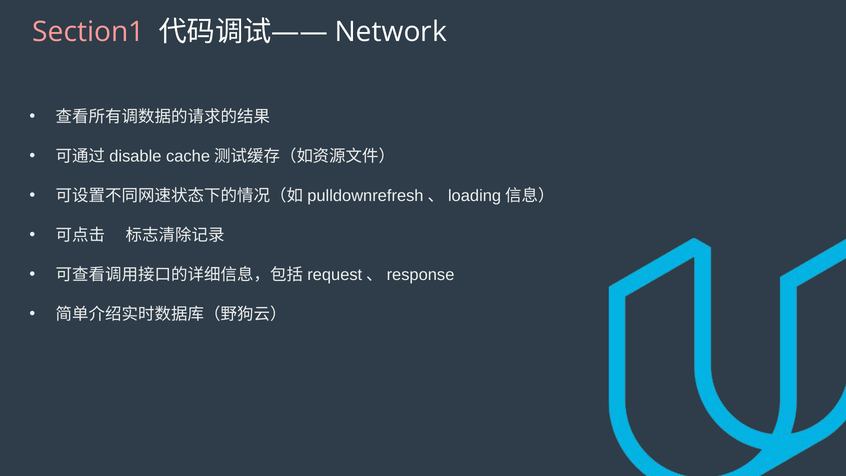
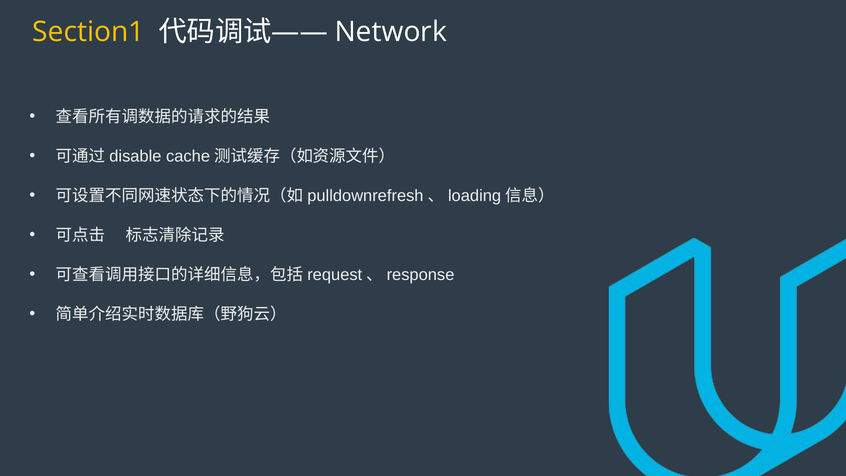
Section1 colour: pink -> yellow
